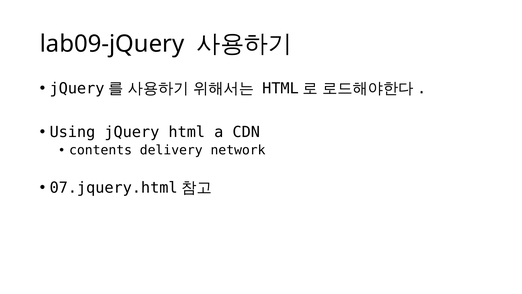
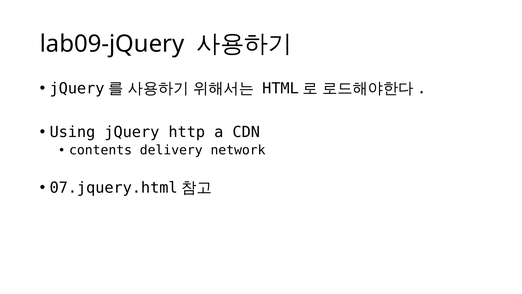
html: html -> http
